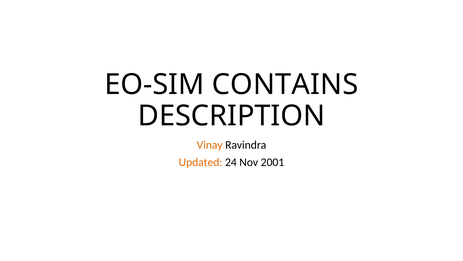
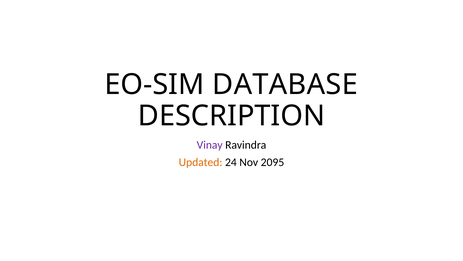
CONTAINS: CONTAINS -> DATABASE
Vinay colour: orange -> purple
2001: 2001 -> 2095
